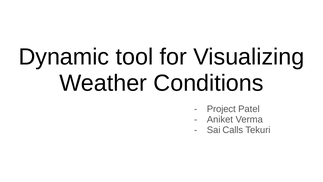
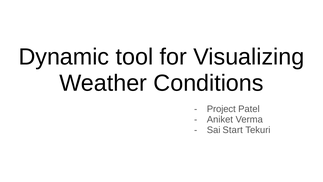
Calls: Calls -> Start
